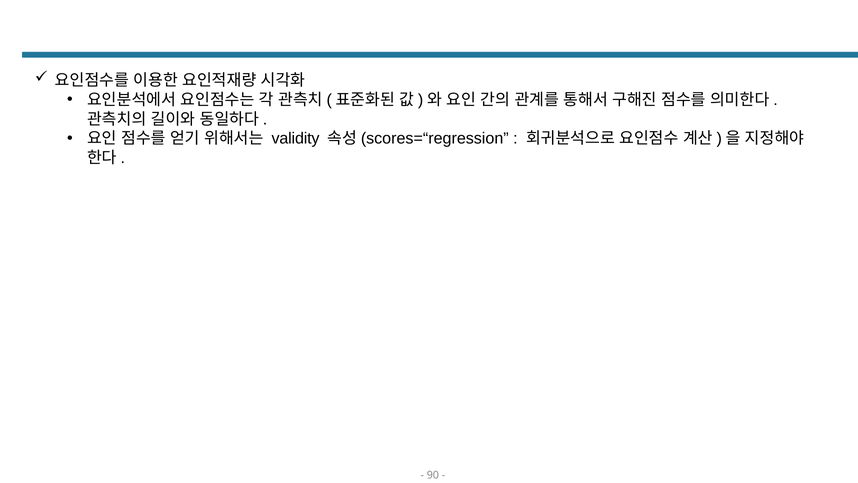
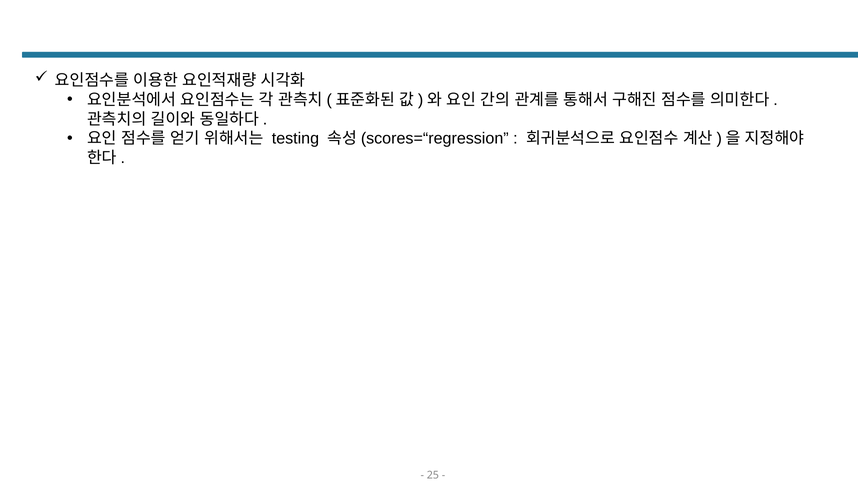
validity: validity -> testing
90: 90 -> 25
